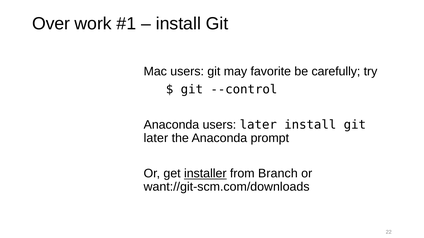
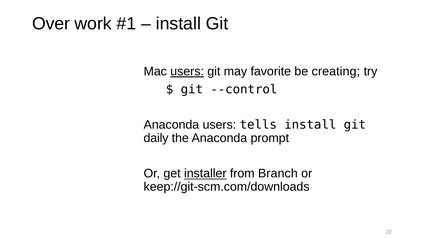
users at (187, 72) underline: none -> present
carefully: carefully -> creating
users later: later -> tells
later at (156, 138): later -> daily
want://git-scm.com/downloads: want://git-scm.com/downloads -> keep://git-scm.com/downloads
